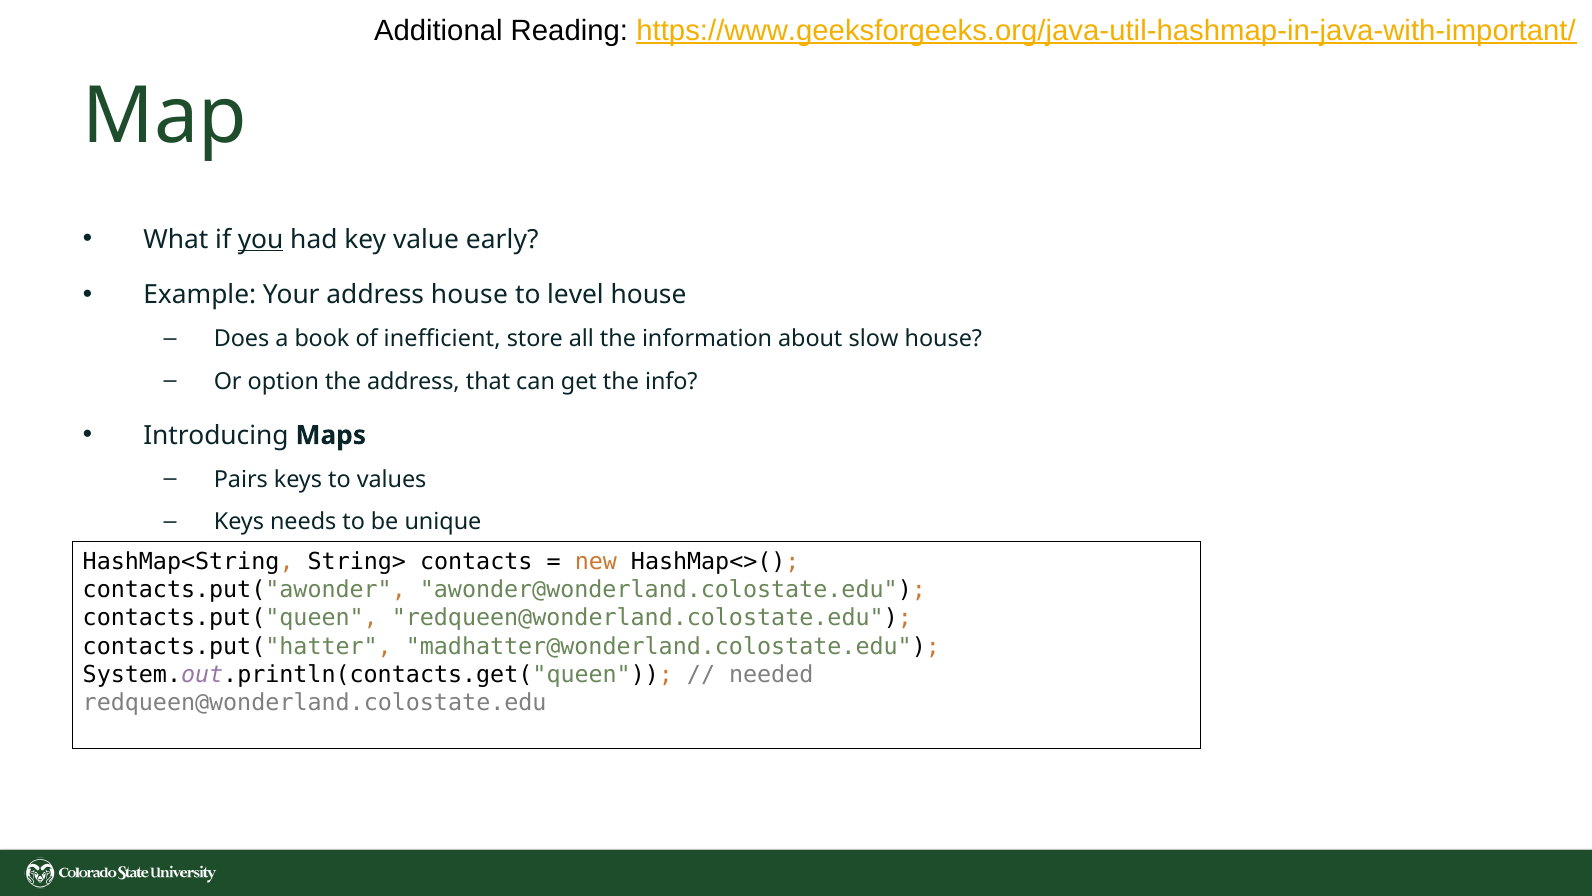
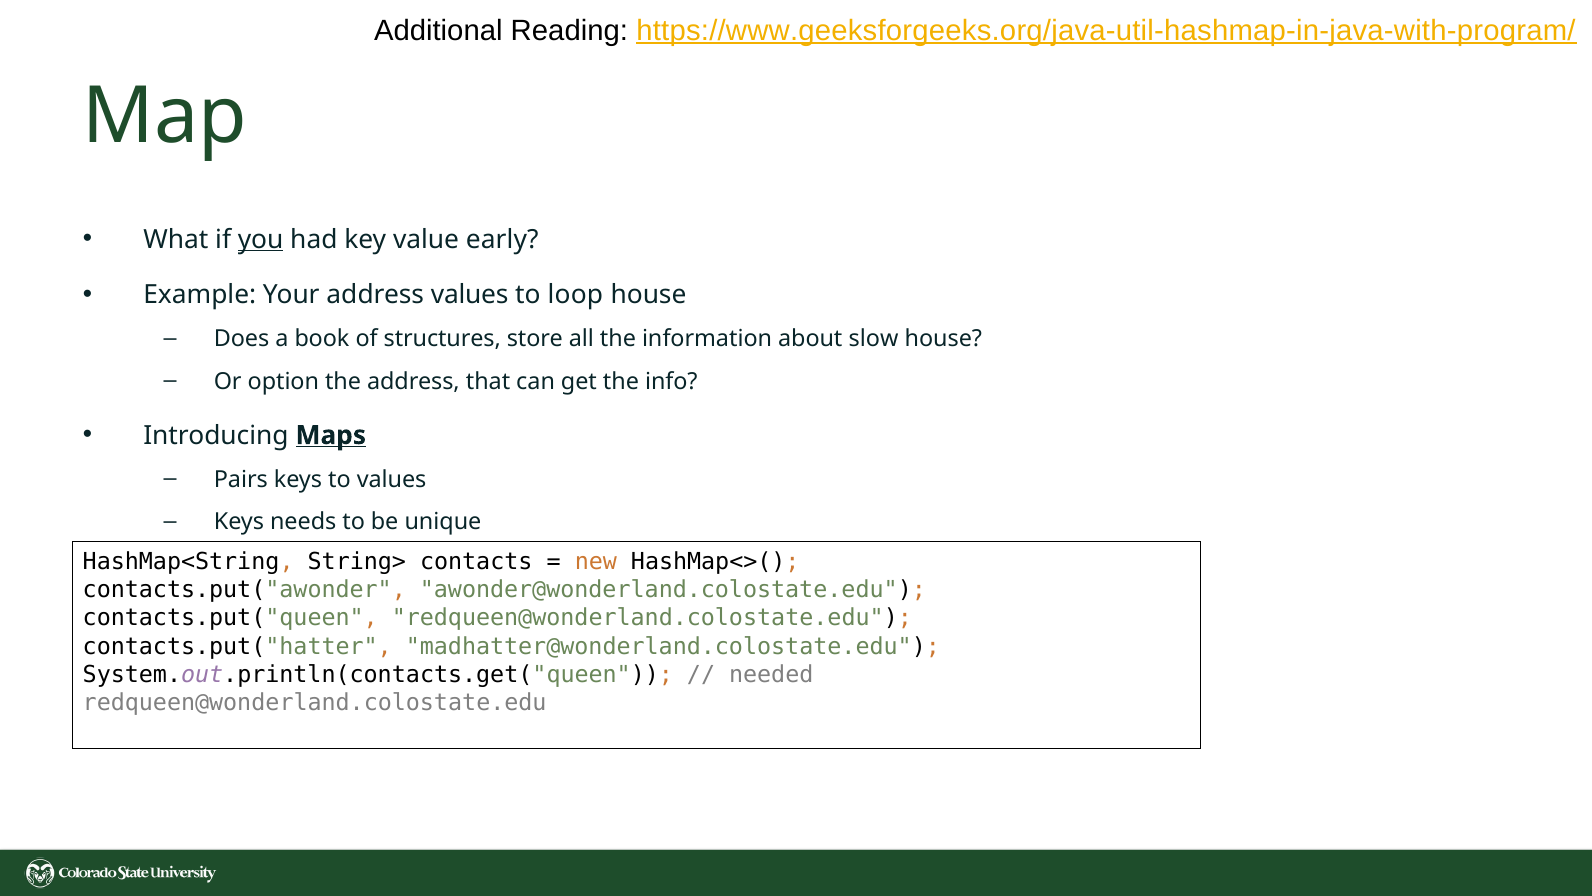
https://www.geeksforgeeks.org/java-util-hashmap-in-java-with-important/: https://www.geeksforgeeks.org/java-util-hashmap-in-java-with-important/ -> https://www.geeksforgeeks.org/java-util-hashmap-in-java-with-program/
address house: house -> values
level: level -> loop
inefficient: inefficient -> structures
Maps underline: none -> present
